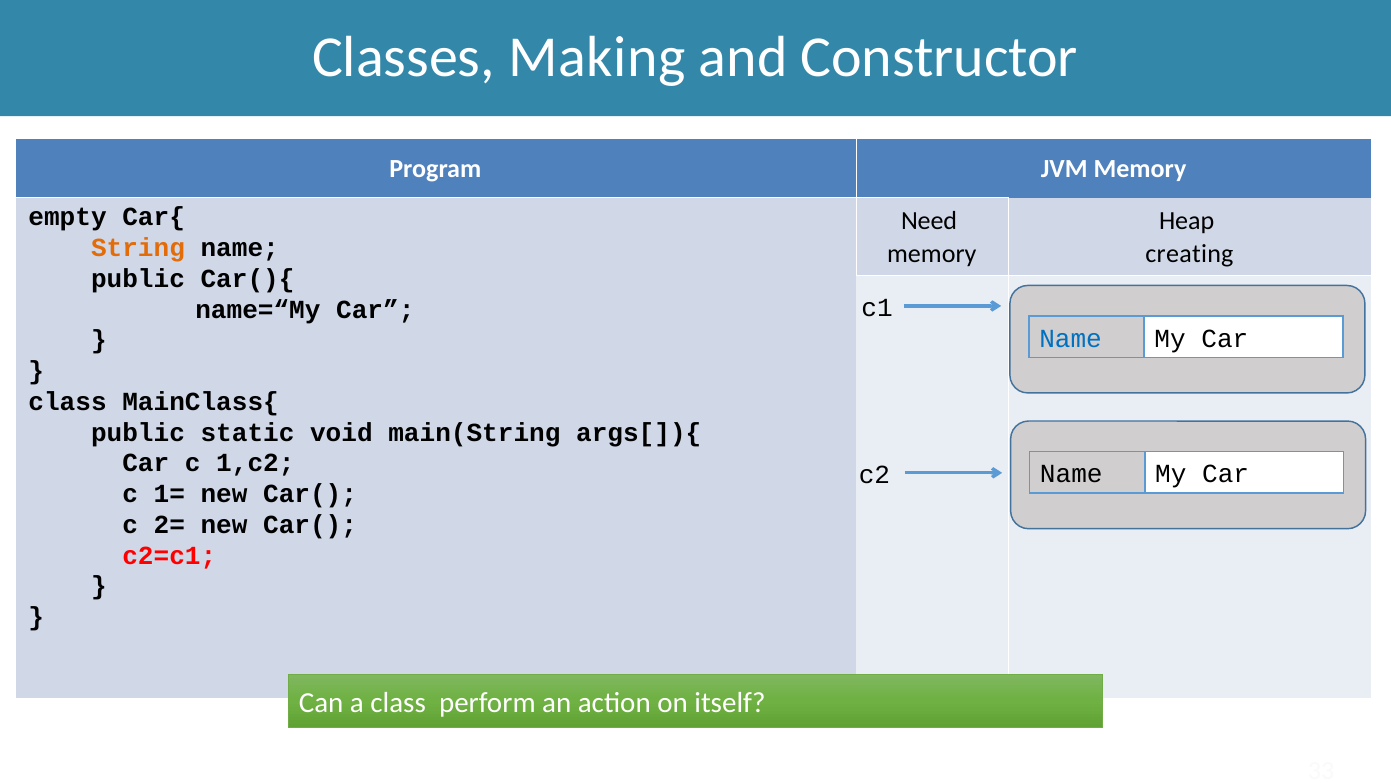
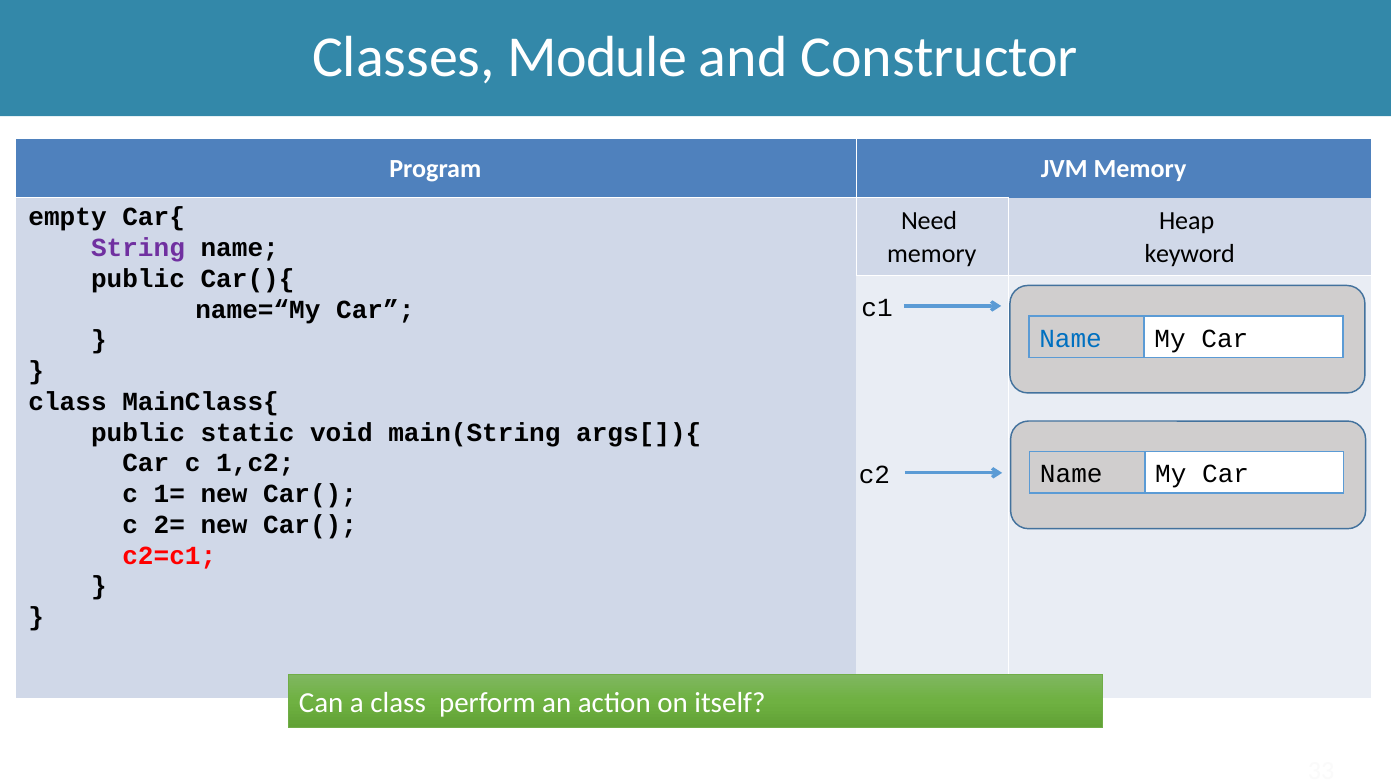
Making: Making -> Module
String colour: orange -> purple
creating: creating -> keyword
